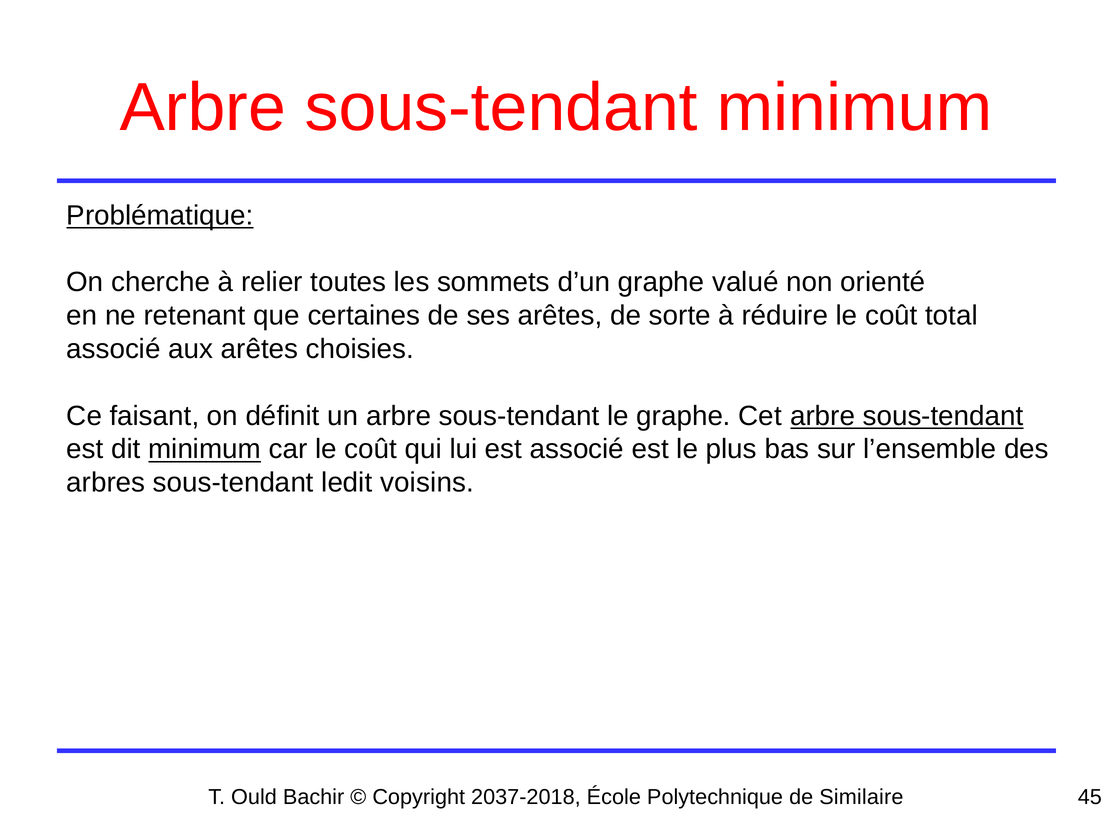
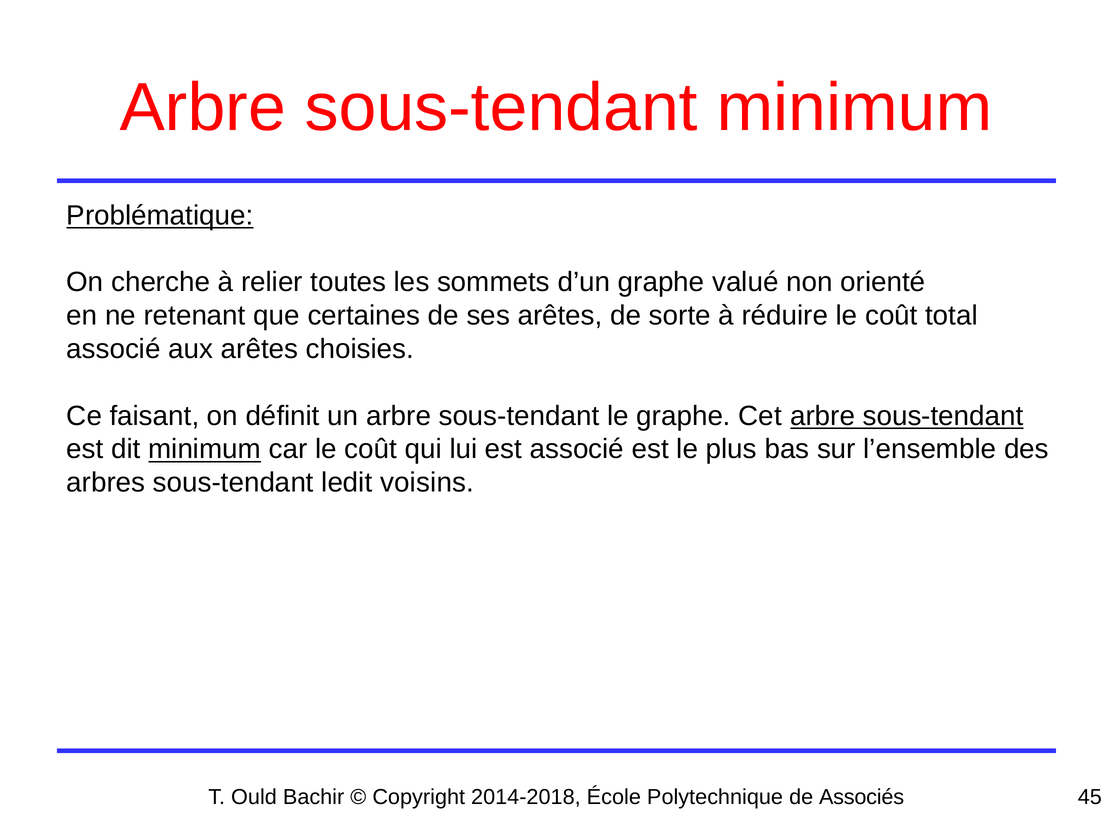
2037-2018: 2037-2018 -> 2014-2018
Similaire: Similaire -> Associés
